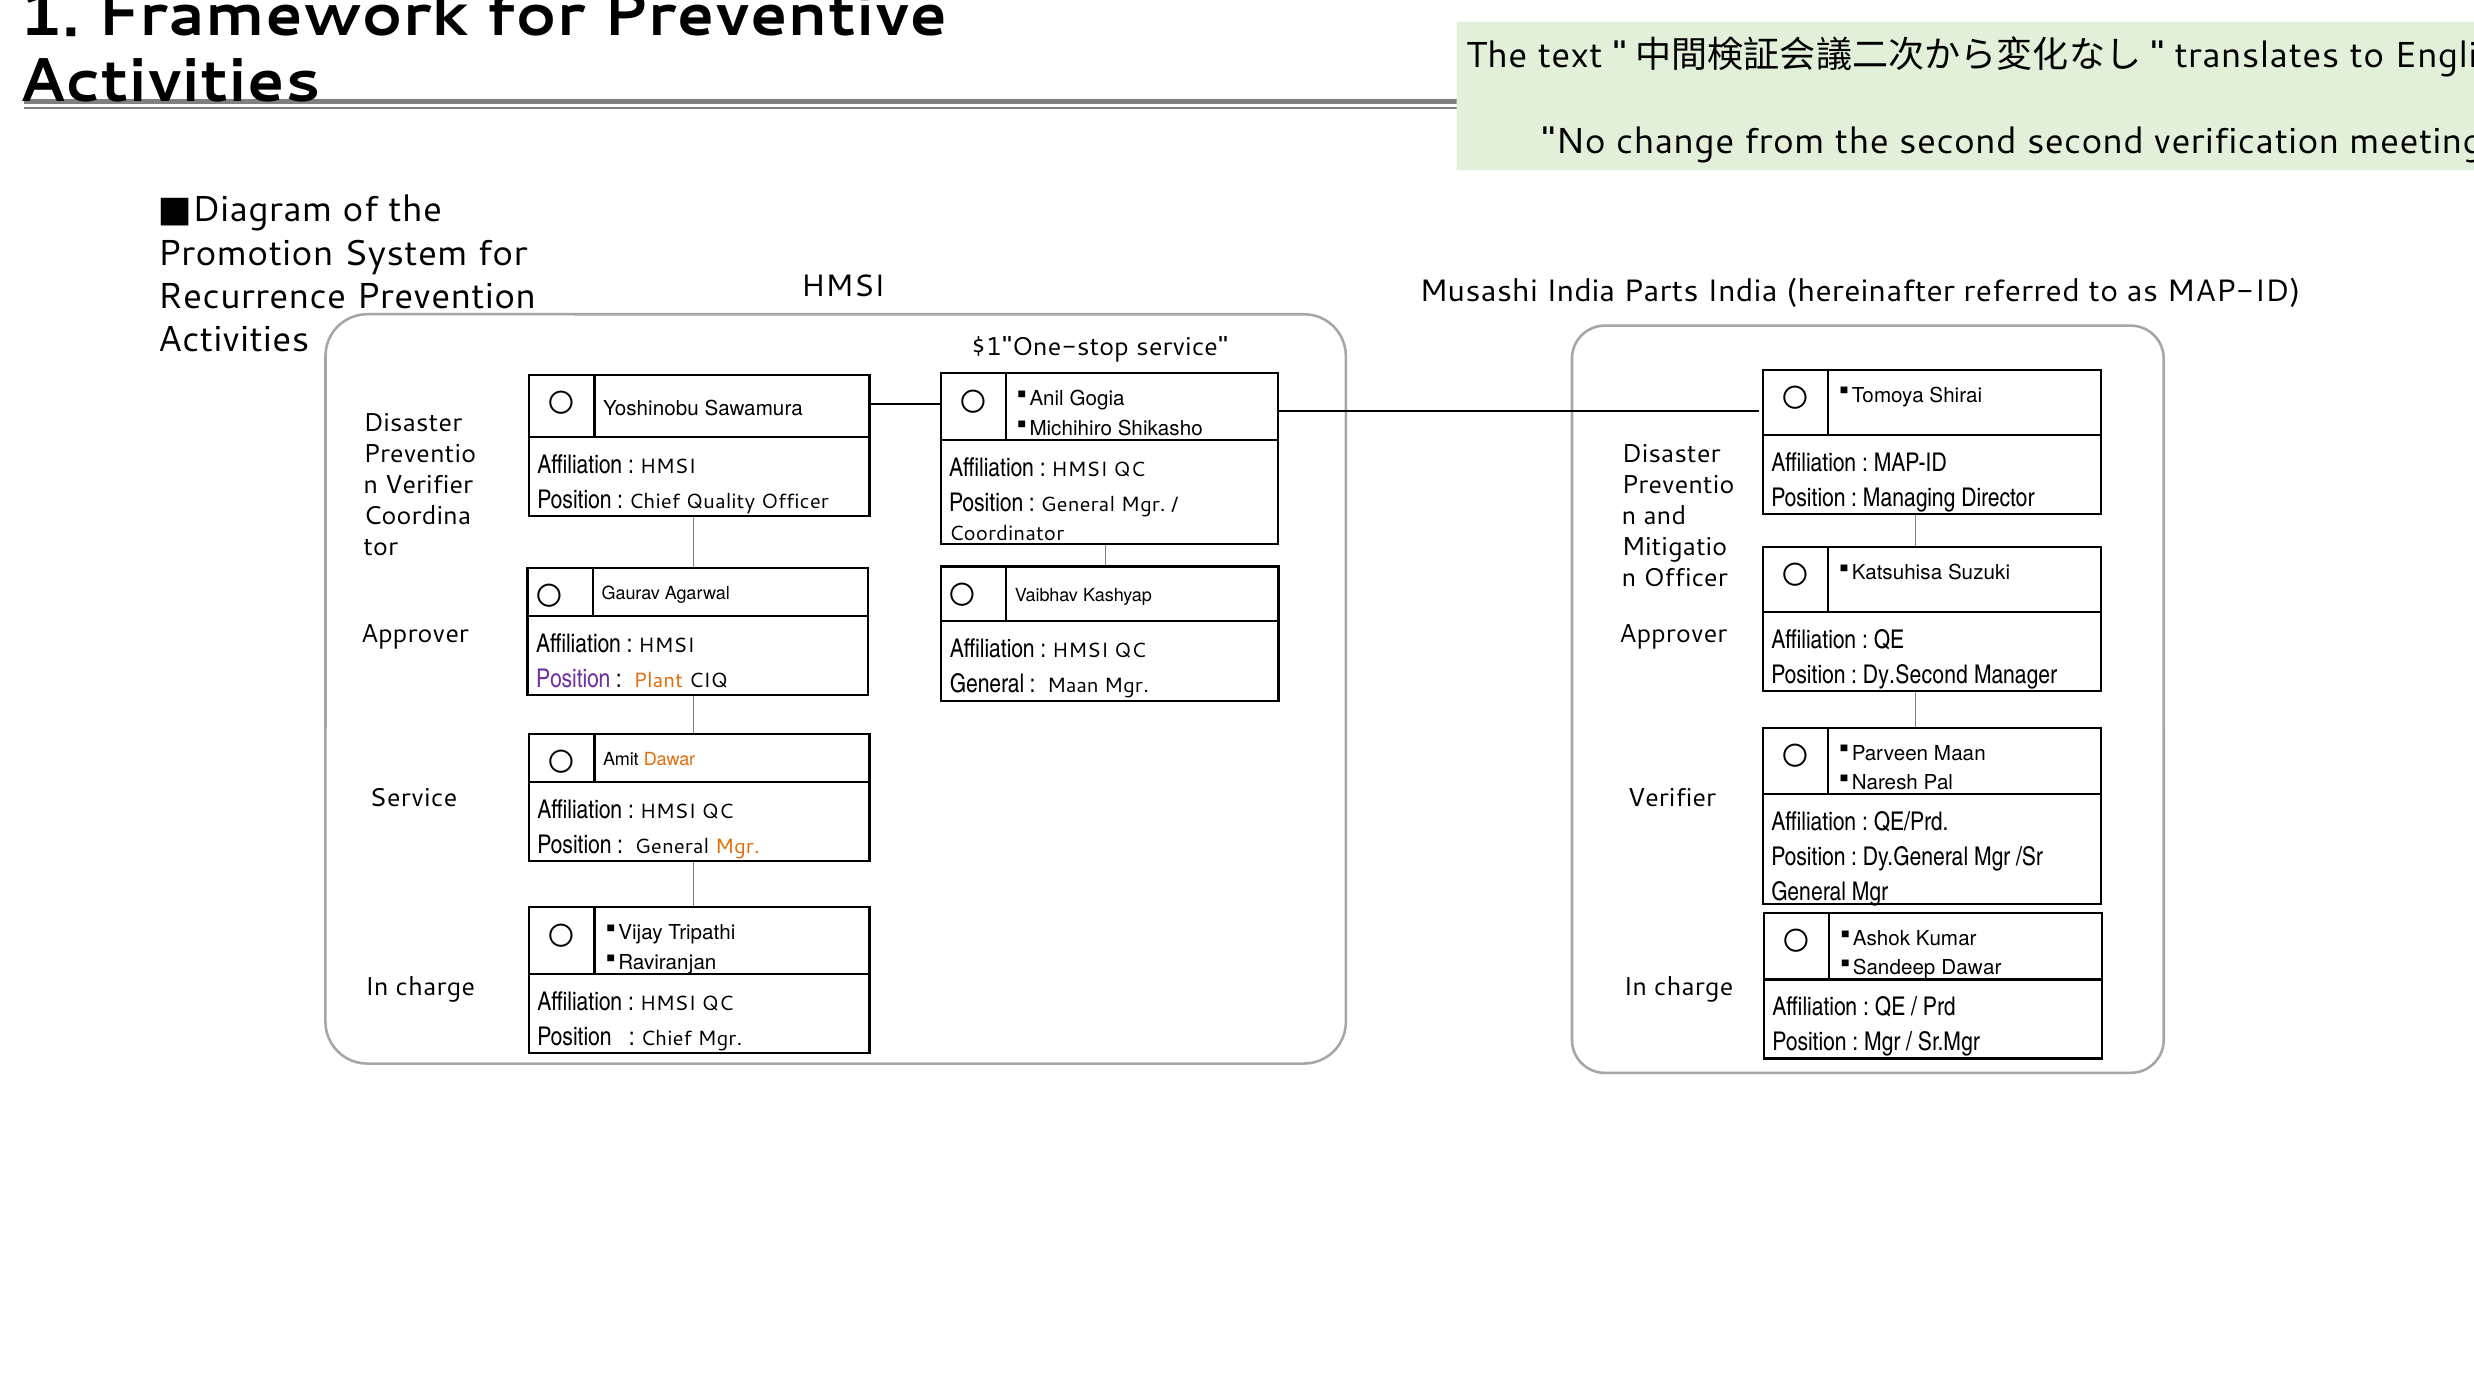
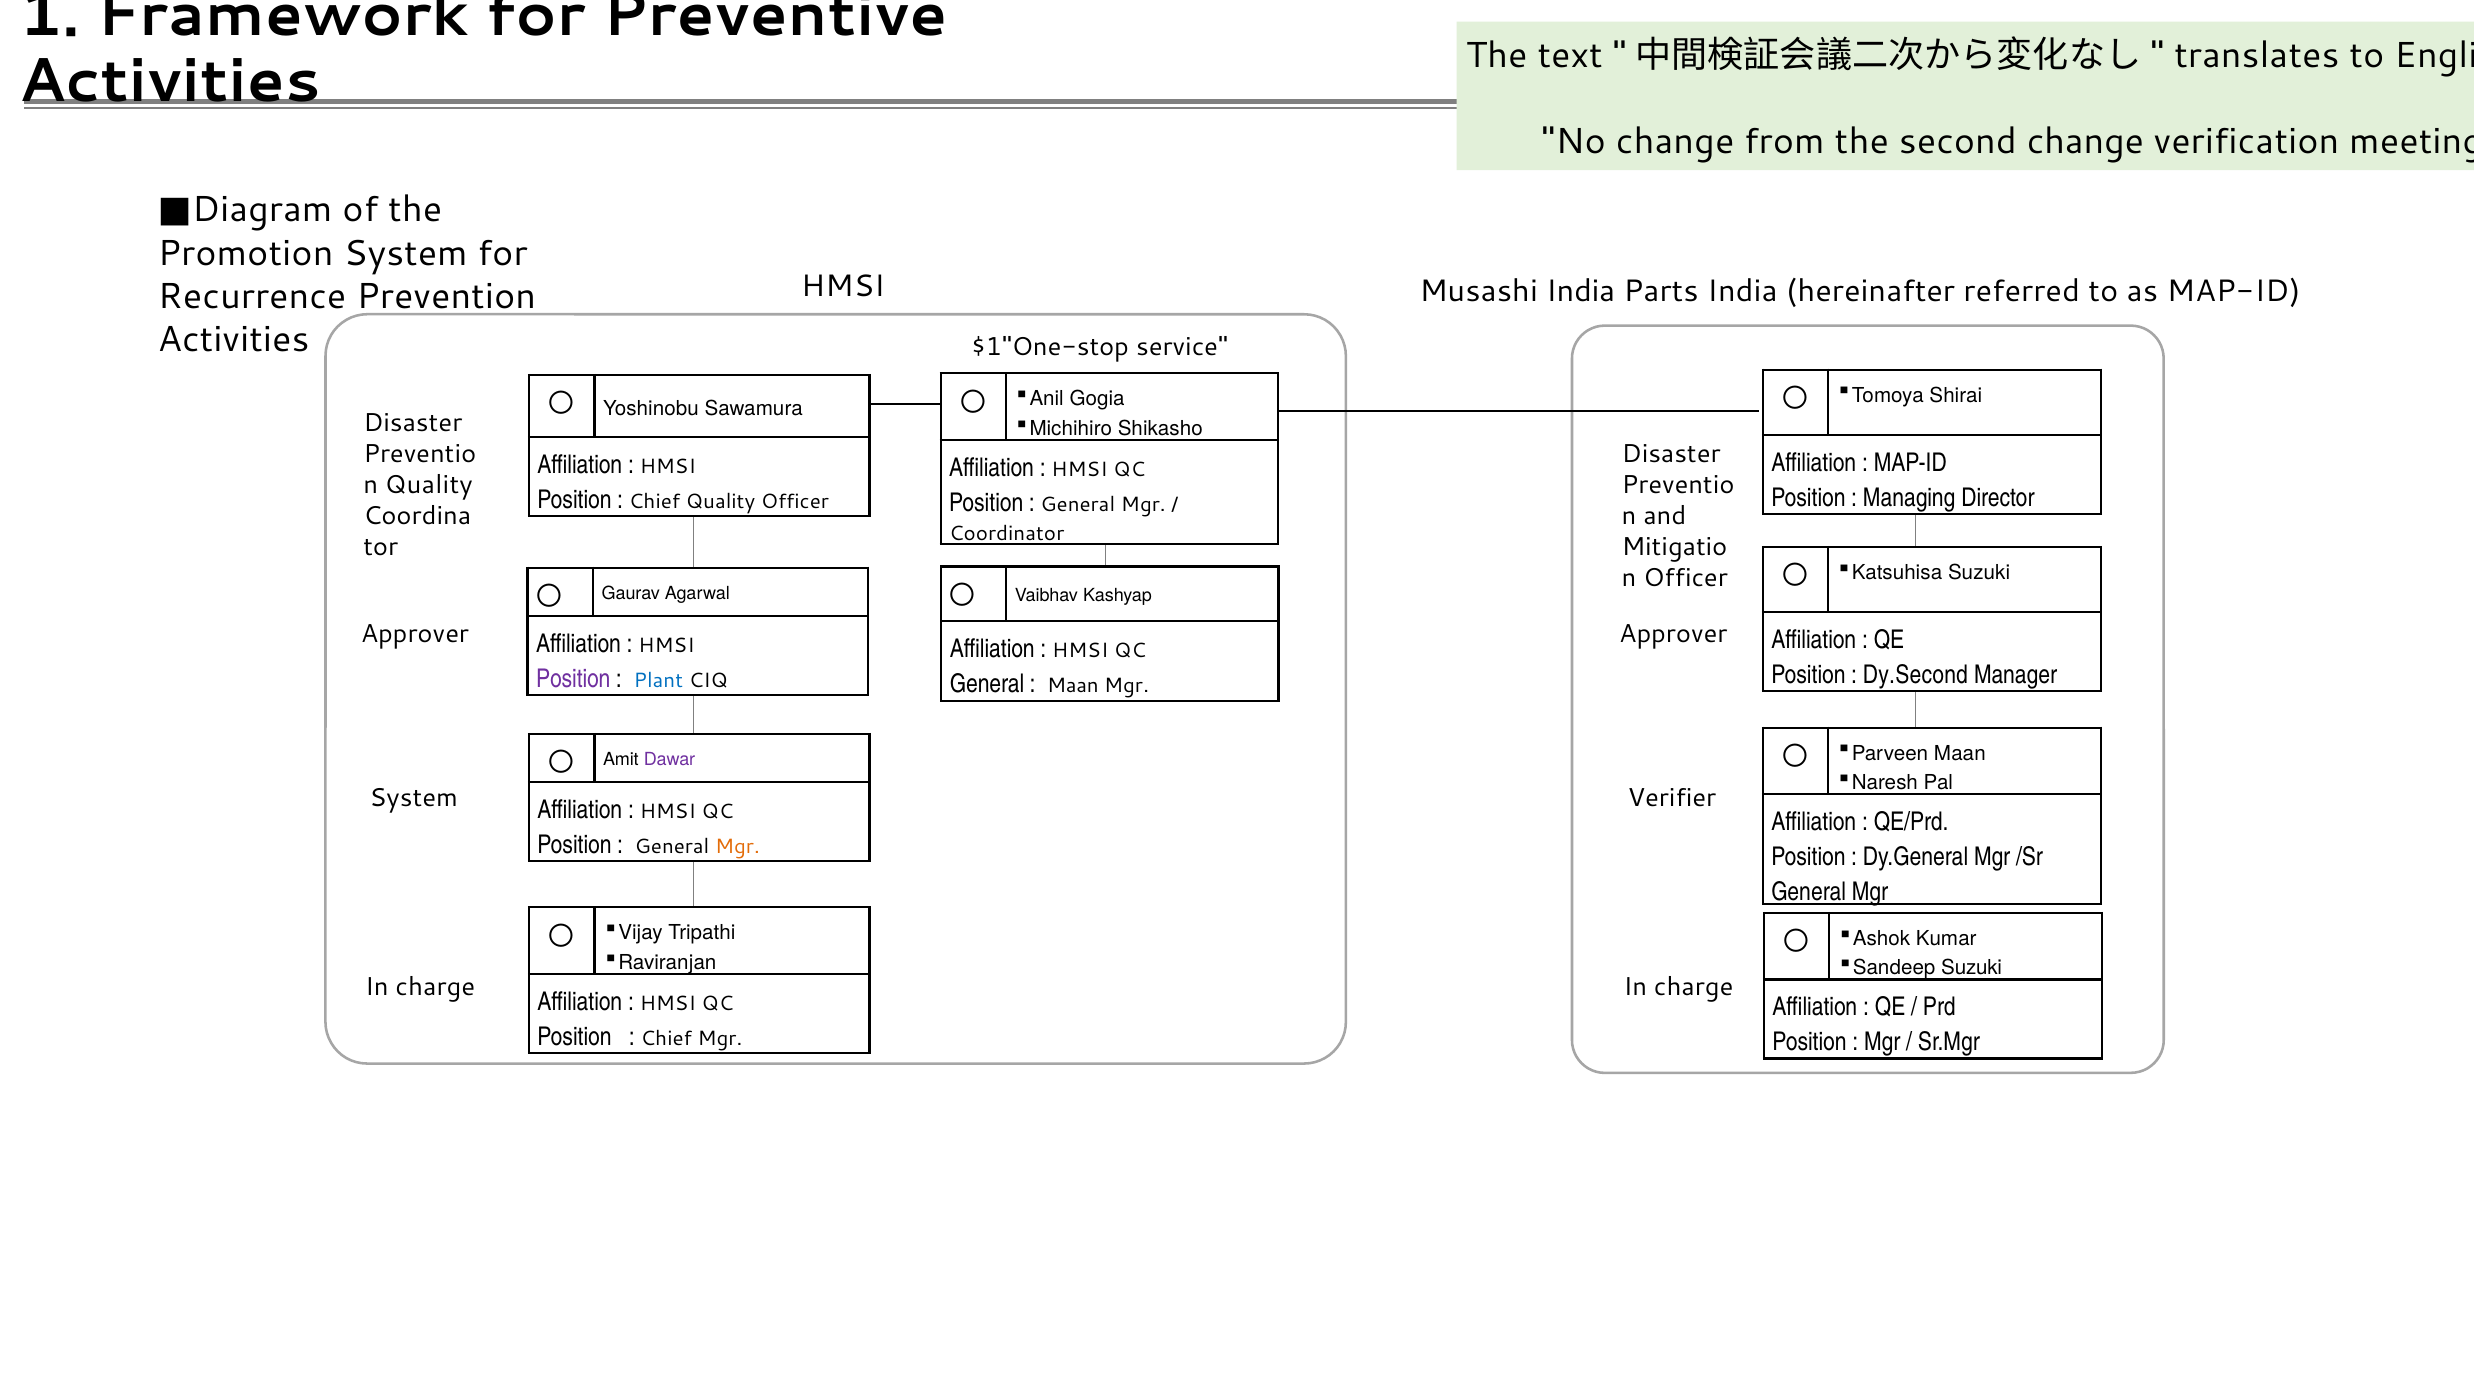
second second: second -> change
Verifier at (429, 484): Verifier -> Quality
Plant colour: orange -> blue
Dawar at (670, 760) colour: orange -> purple
Service at (414, 798): Service -> System
Dawar at (1971, 968): Dawar -> Suzuki
